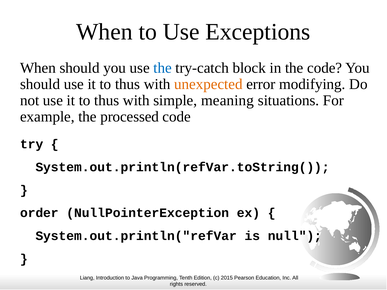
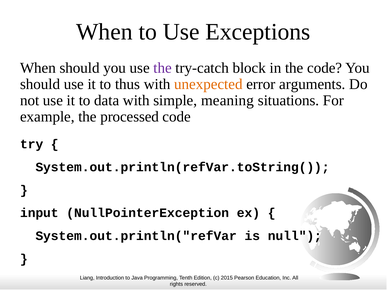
the at (163, 68) colour: blue -> purple
modifying: modifying -> arguments
thus at (107, 101): thus -> data
order: order -> input
